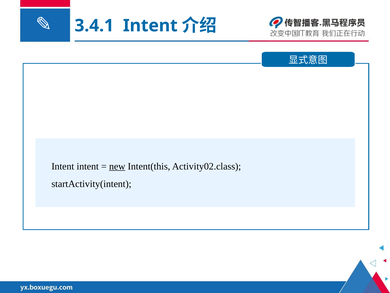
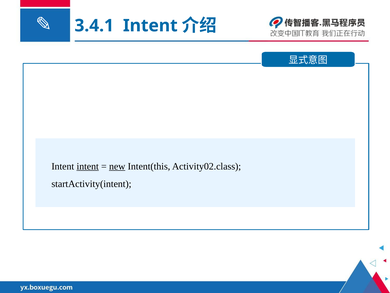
intent at (88, 166) underline: none -> present
